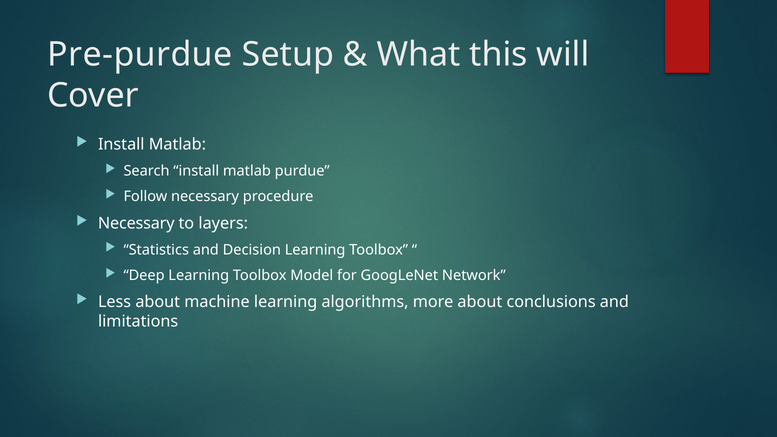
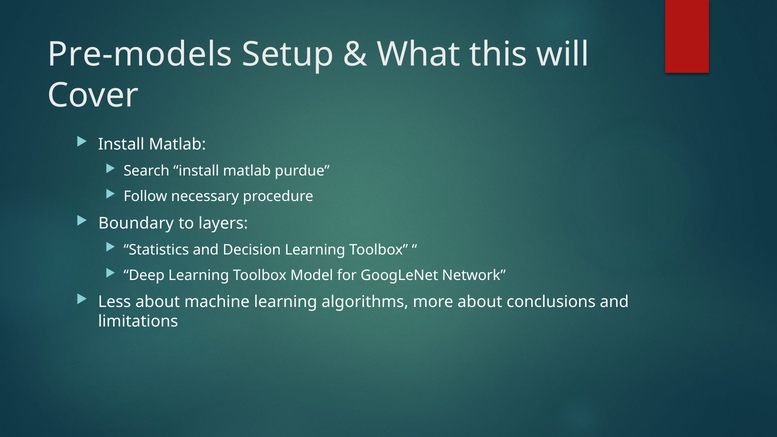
Pre-purdue: Pre-purdue -> Pre-models
Necessary at (136, 223): Necessary -> Boundary
